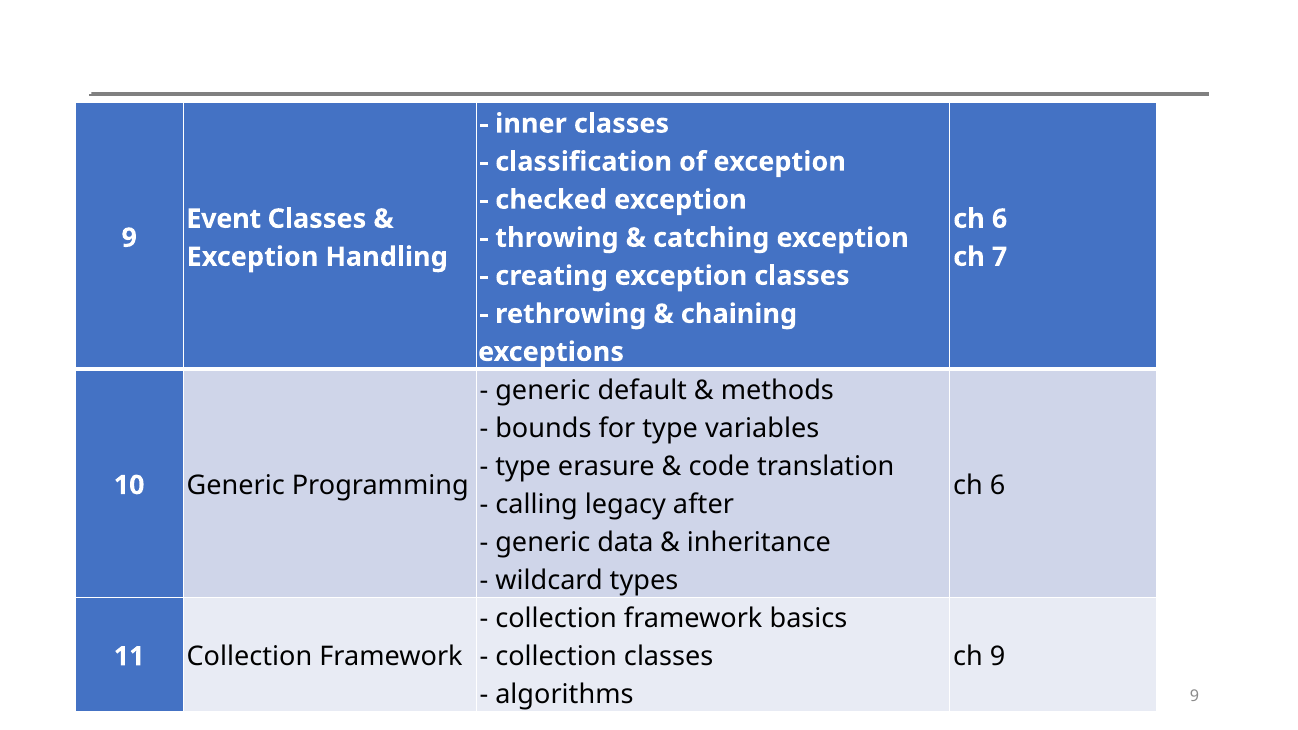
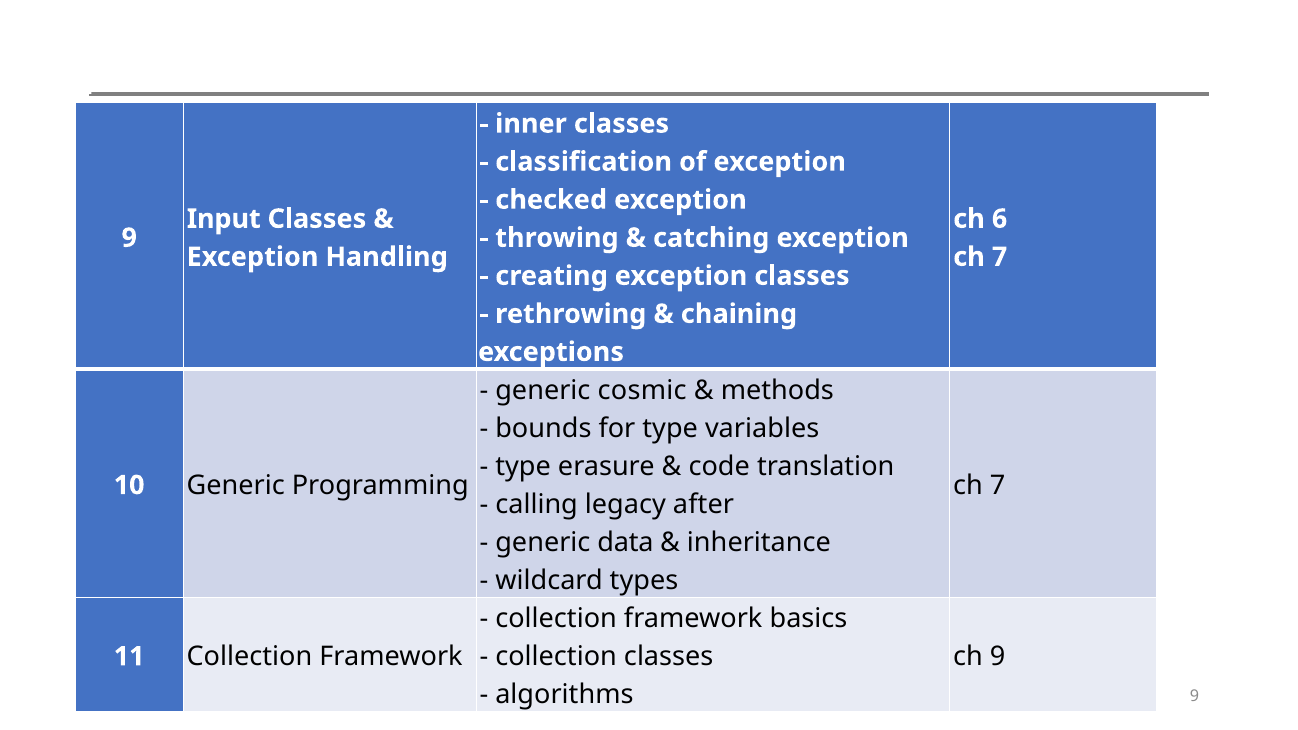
Event: Event -> Input
default: default -> cosmic
6 at (998, 485): 6 -> 7
